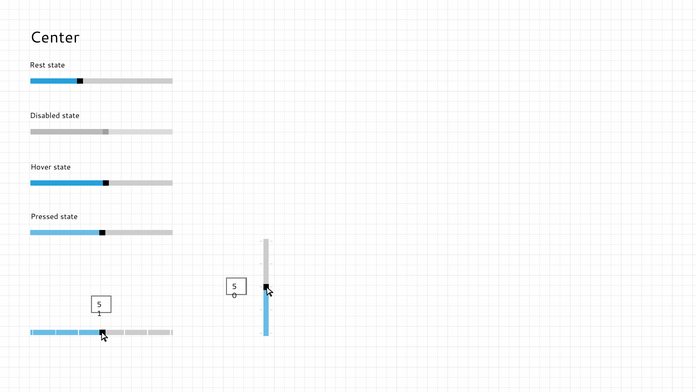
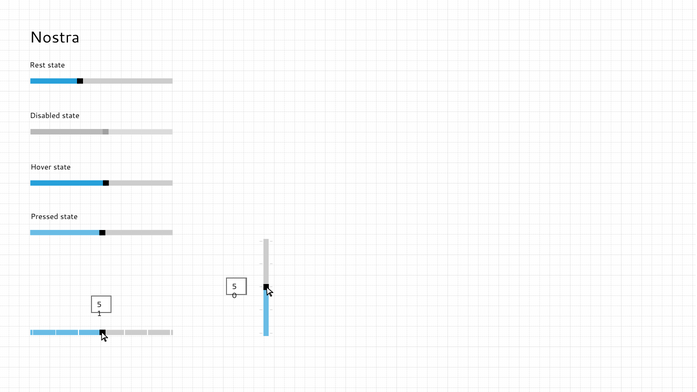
Center: Center -> Nostra
